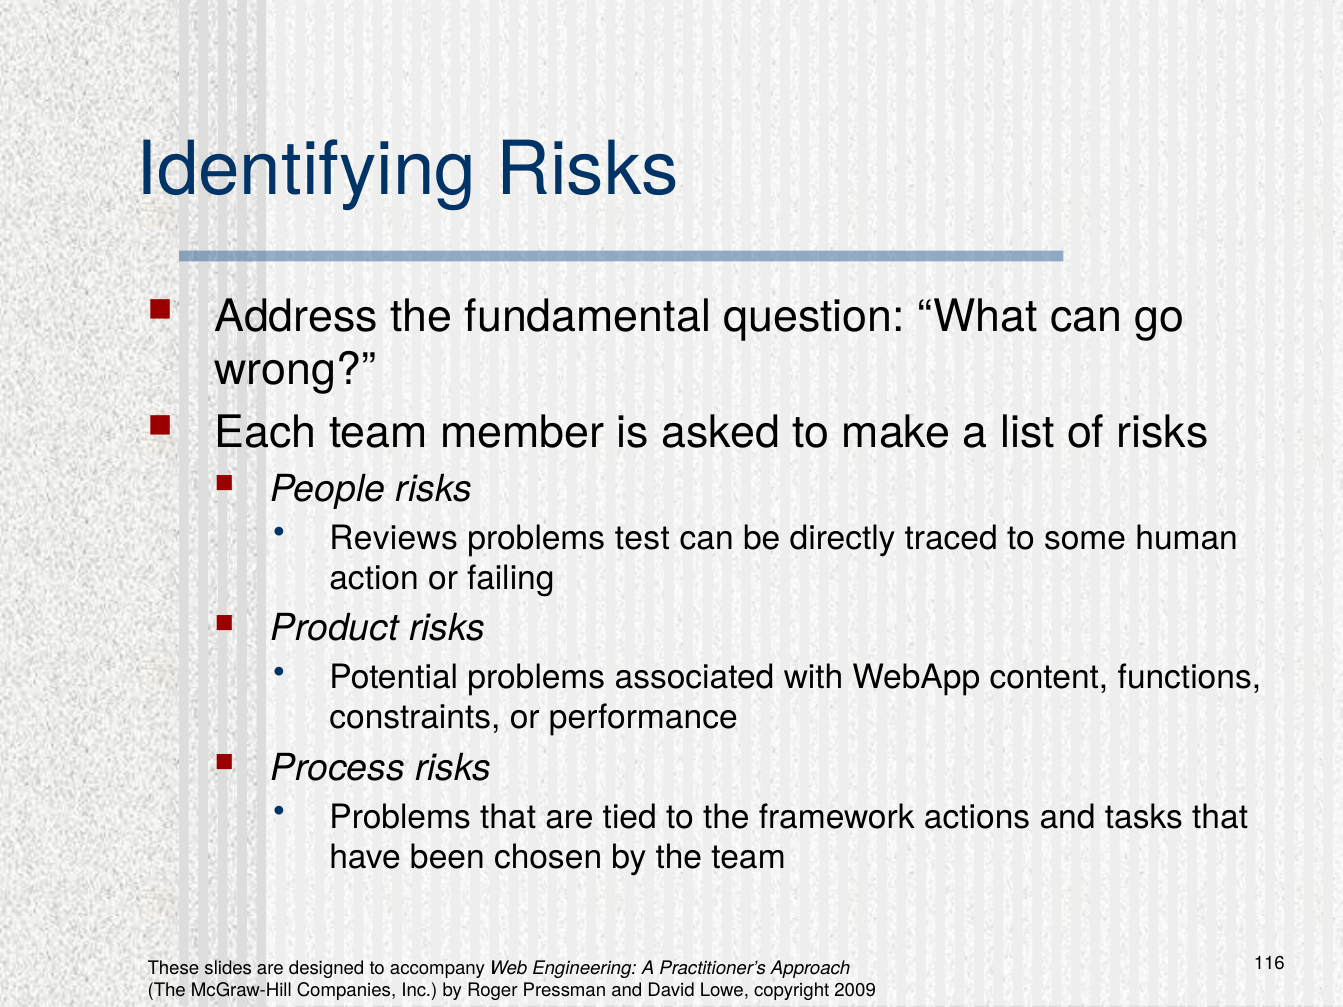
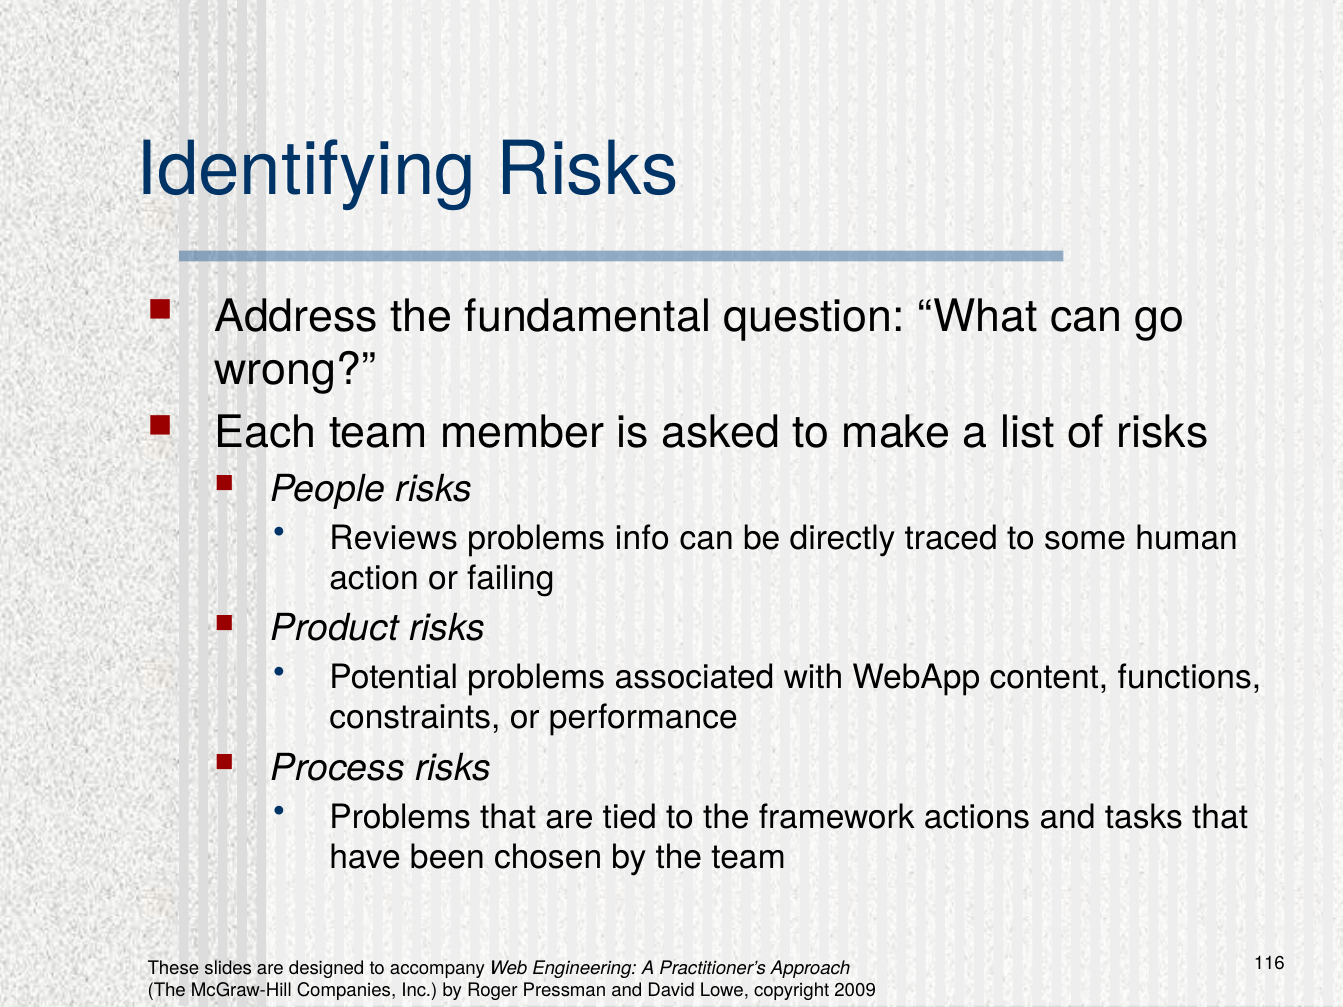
test: test -> info
